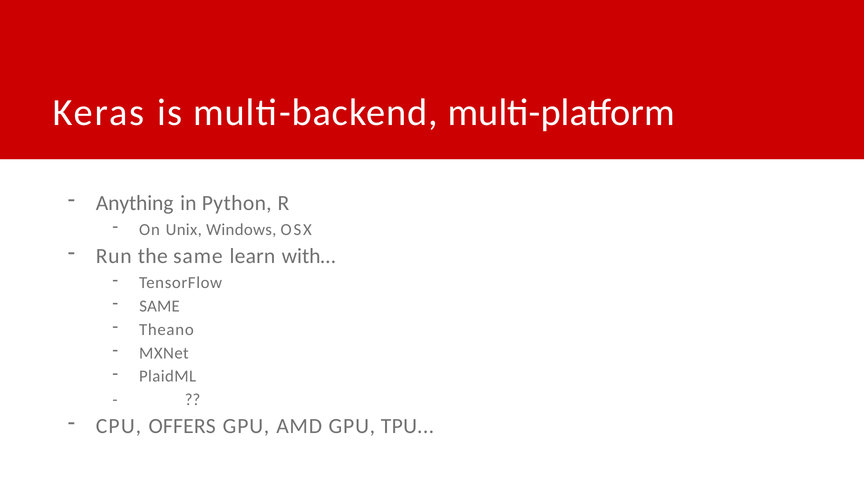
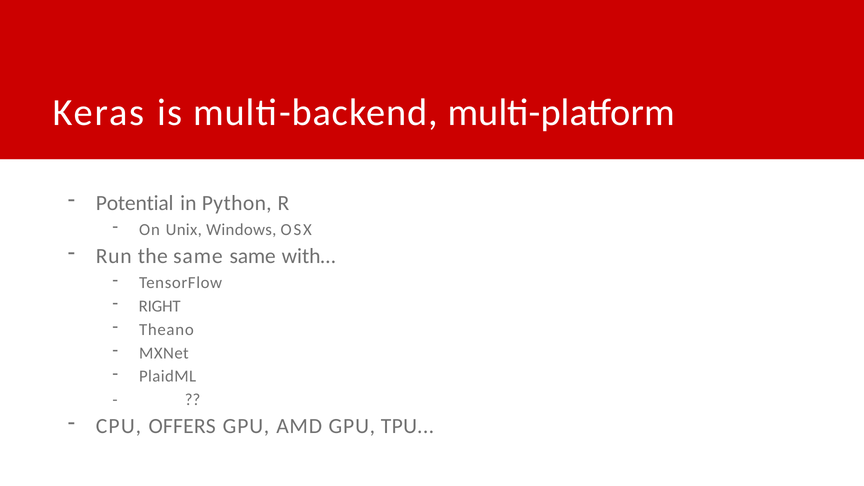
Anything: Anything -> Potential
same learn: learn -> same
SAME at (160, 306): SAME -> RIGHT
